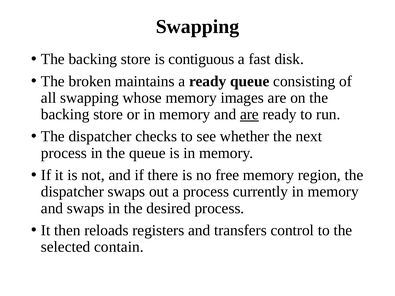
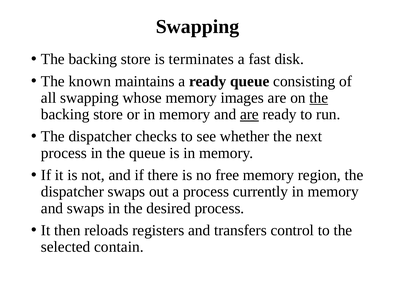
contiguous: contiguous -> terminates
broken: broken -> known
the at (319, 98) underline: none -> present
